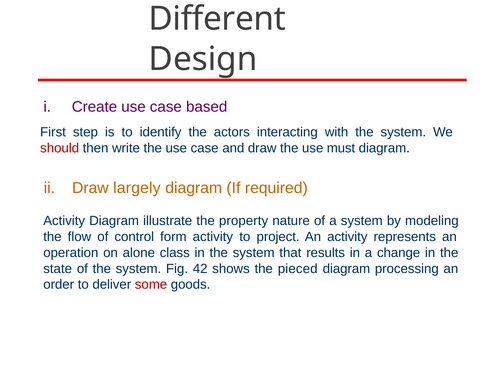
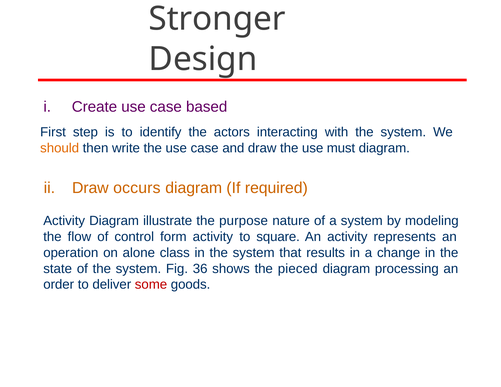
Different: Different -> Stronger
should colour: red -> orange
largely: largely -> occurs
property: property -> purpose
project: project -> square
42: 42 -> 36
